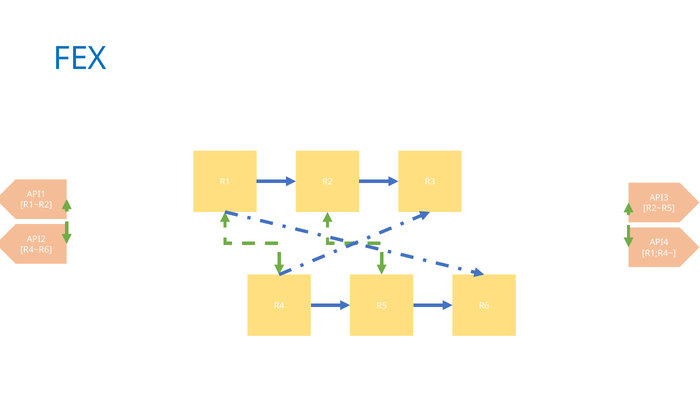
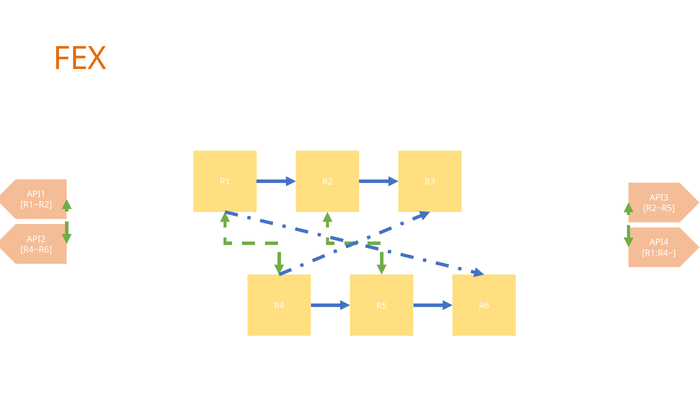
FEX colour: blue -> orange
